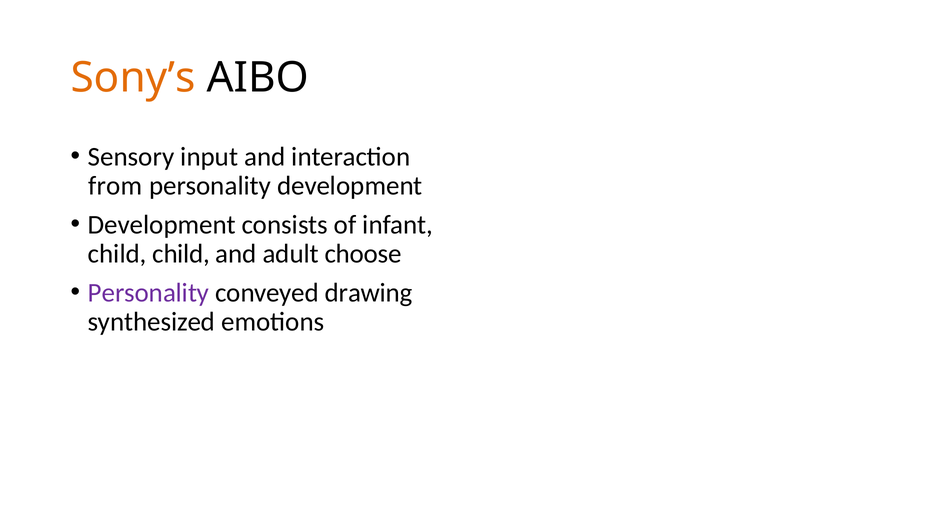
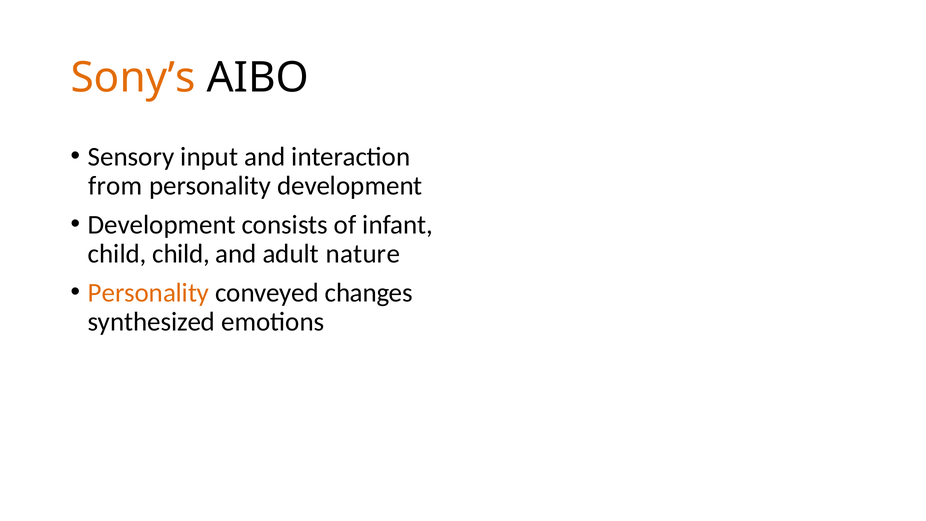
choose: choose -> nature
Personality at (149, 293) colour: purple -> orange
drawing: drawing -> changes
